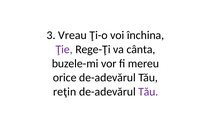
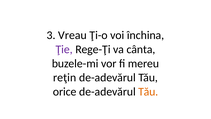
orice: orice -> reţin
reţin: reţin -> orice
Tău at (148, 91) colour: purple -> orange
